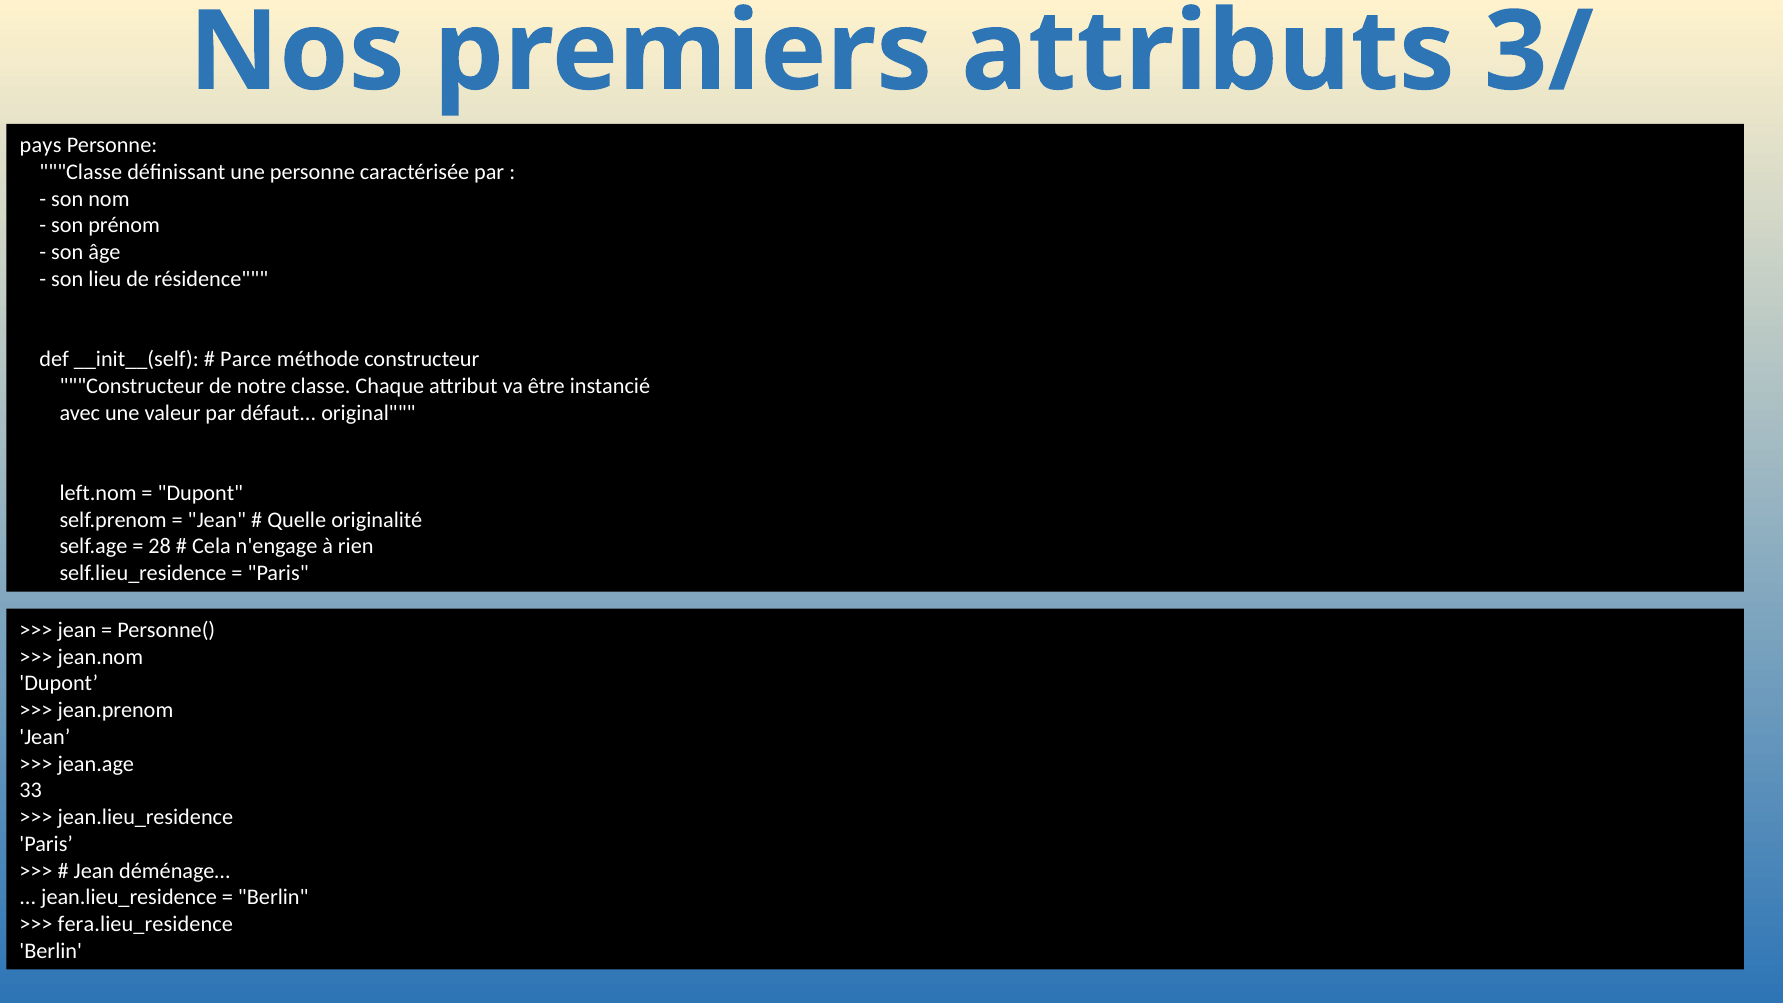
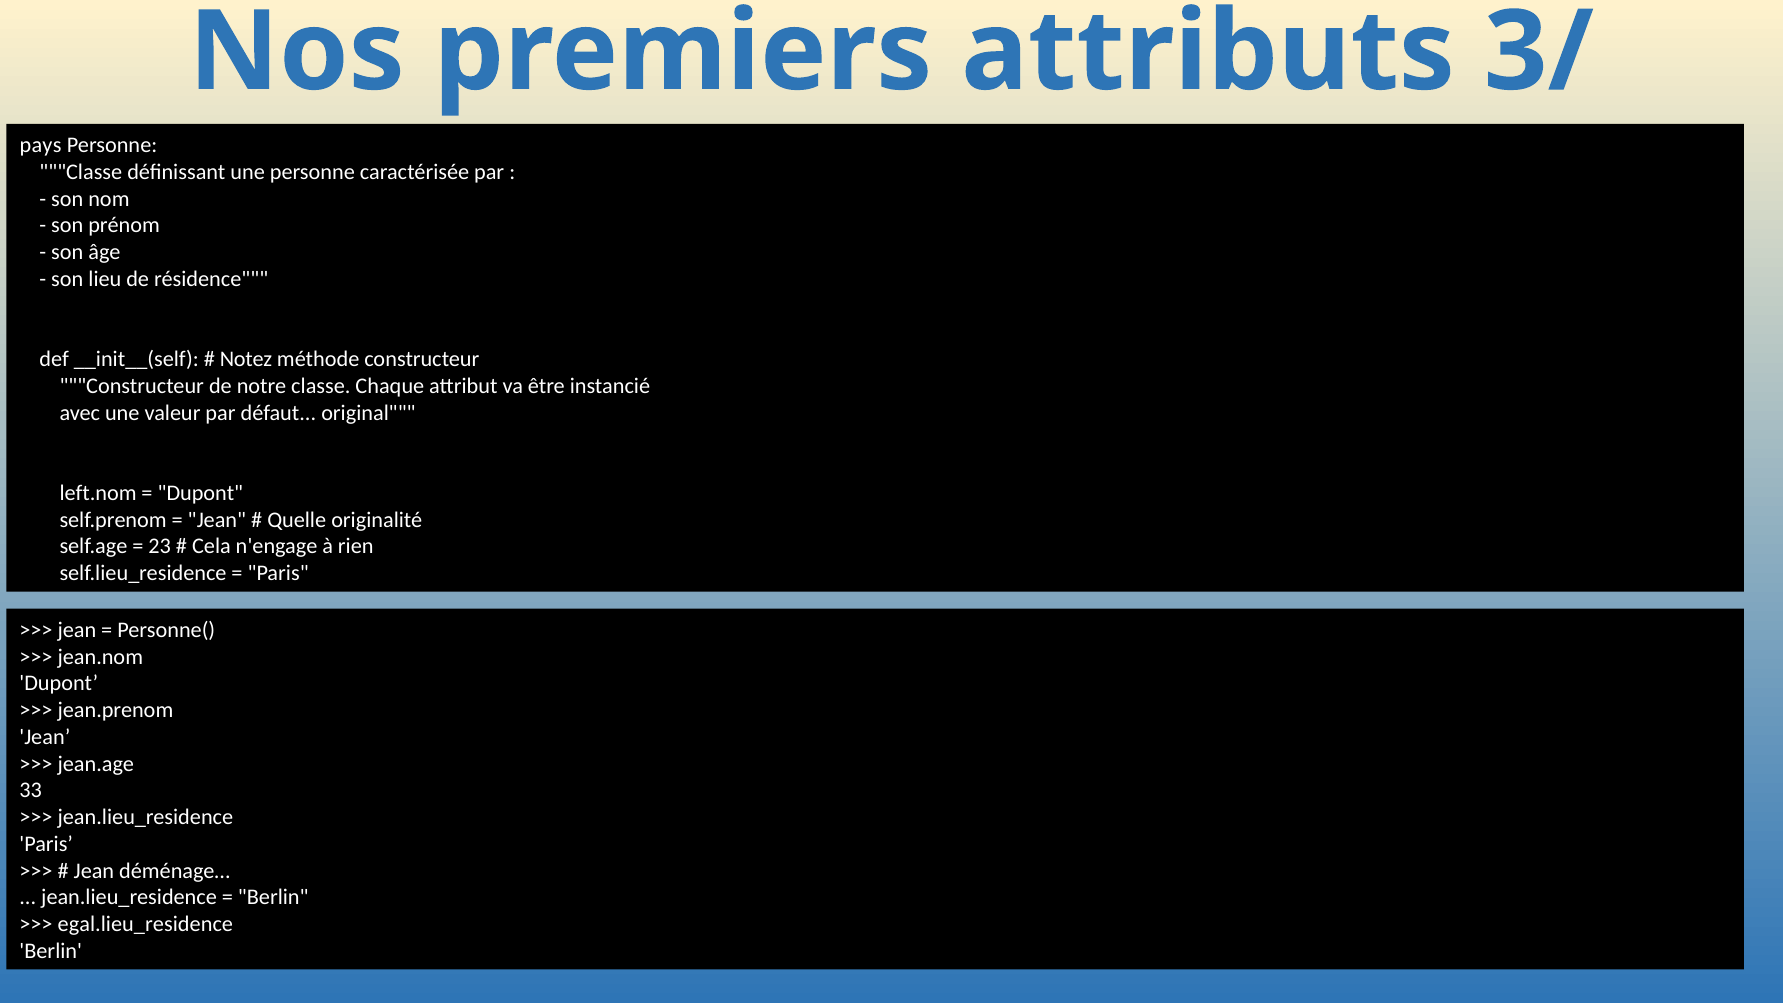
Parce: Parce -> Notez
28: 28 -> 23
fera.lieu_residence: fera.lieu_residence -> egal.lieu_residence
